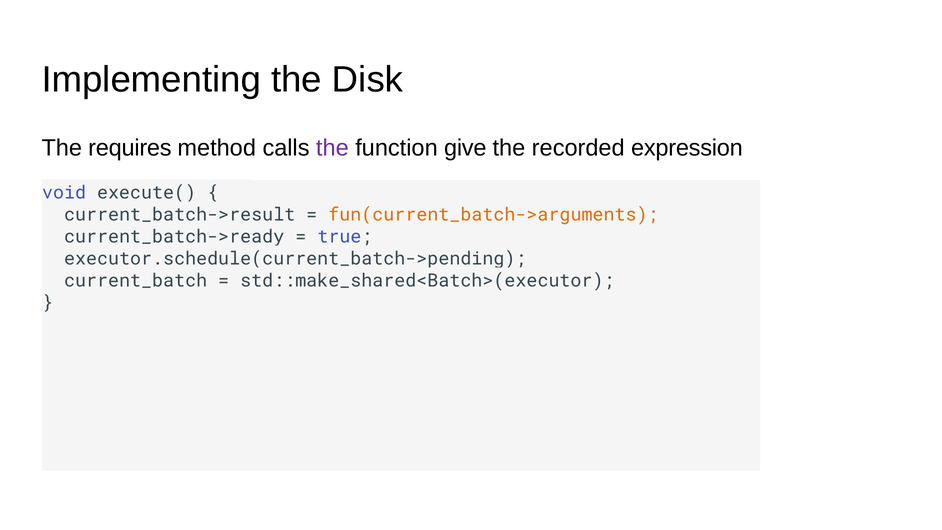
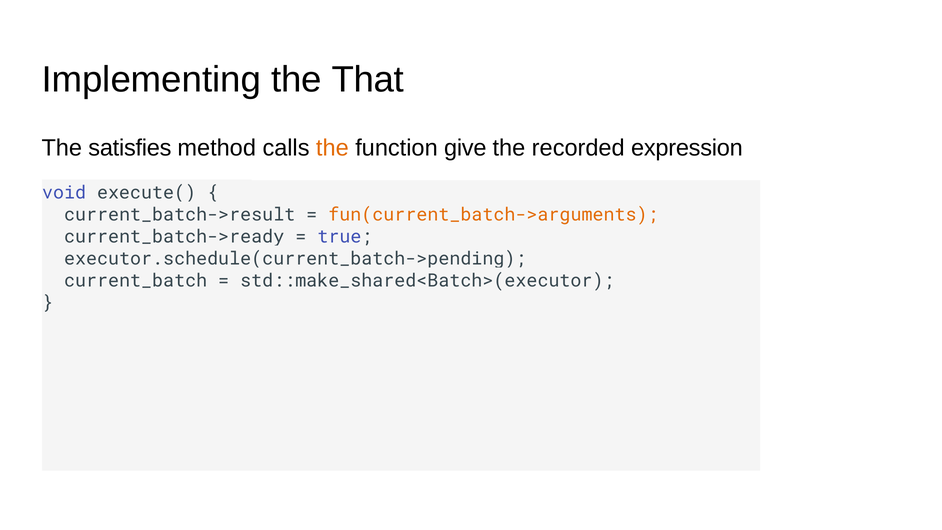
Disk: Disk -> That
requires: requires -> satisfies
the at (332, 148) colour: purple -> orange
